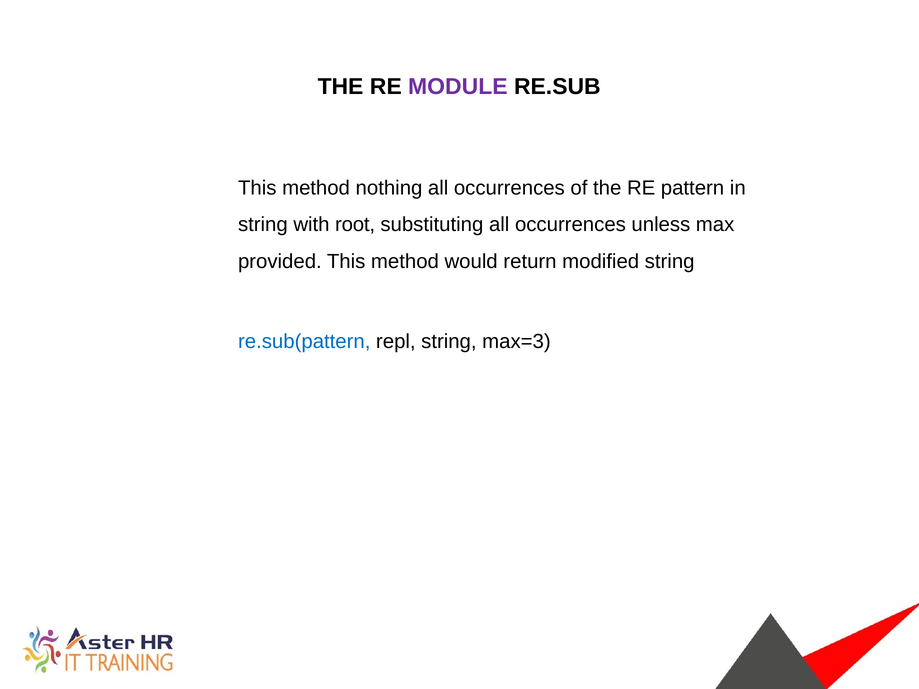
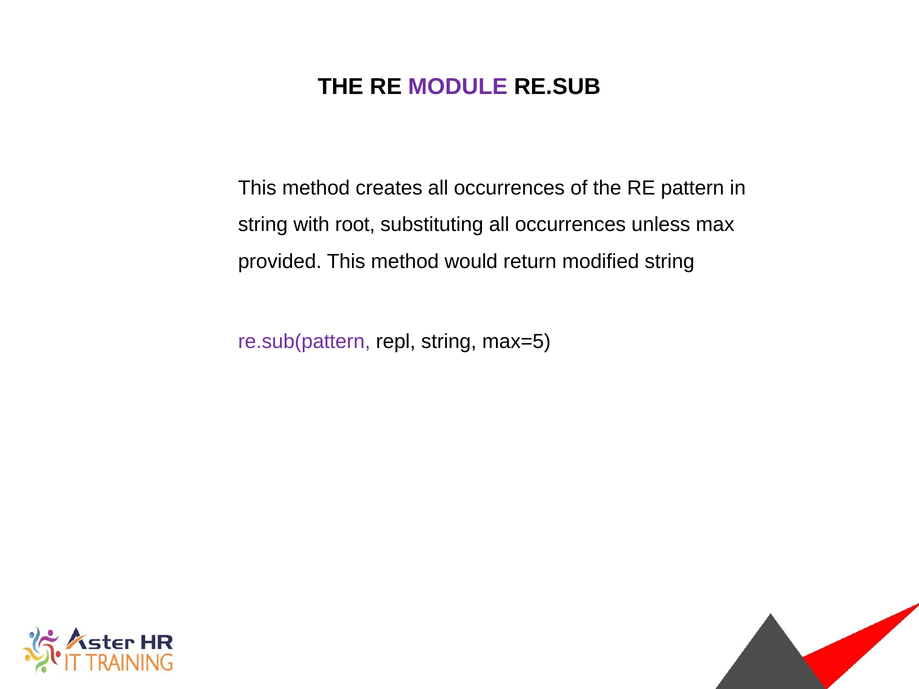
nothing: nothing -> creates
re.sub(pattern colour: blue -> purple
max=3: max=3 -> max=5
